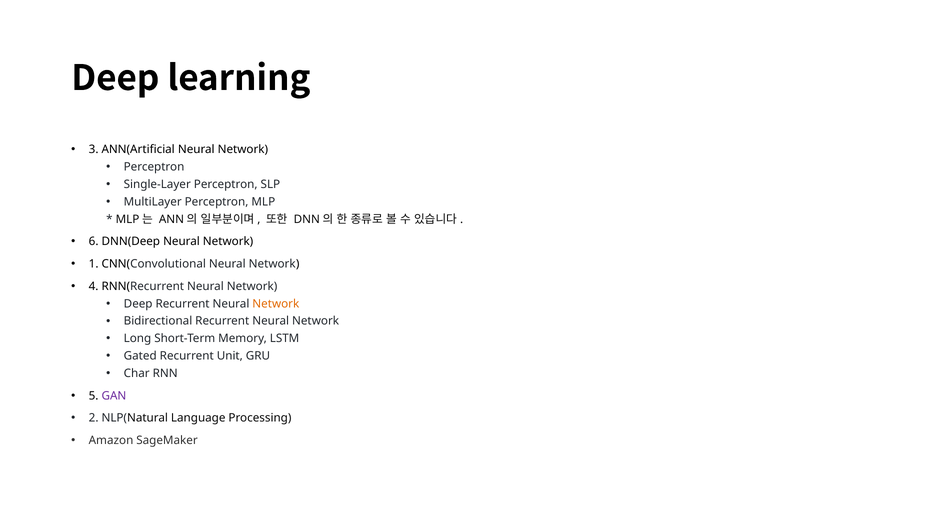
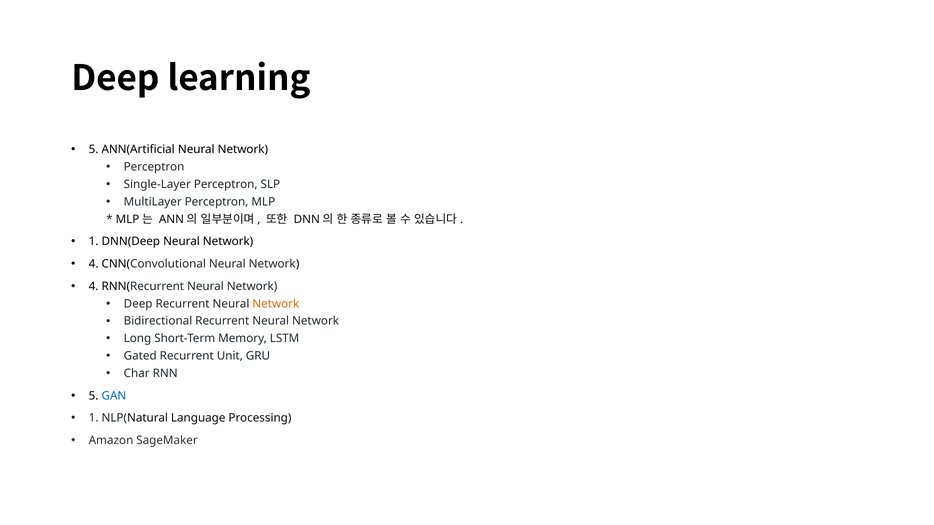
3 at (94, 150): 3 -> 5
6 at (94, 242): 6 -> 1
1 at (94, 264): 1 -> 4
GAN colour: purple -> blue
2 at (94, 418): 2 -> 1
